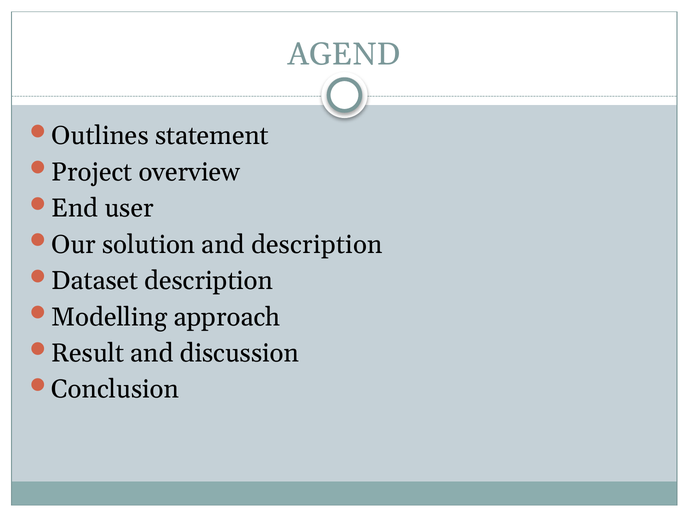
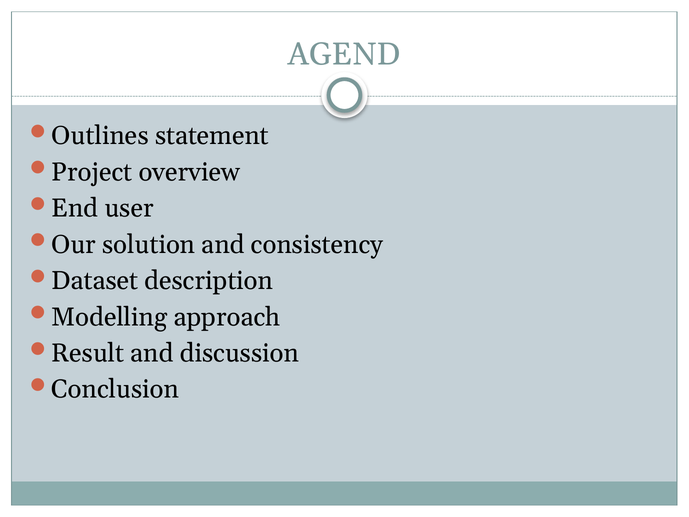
and description: description -> consistency
